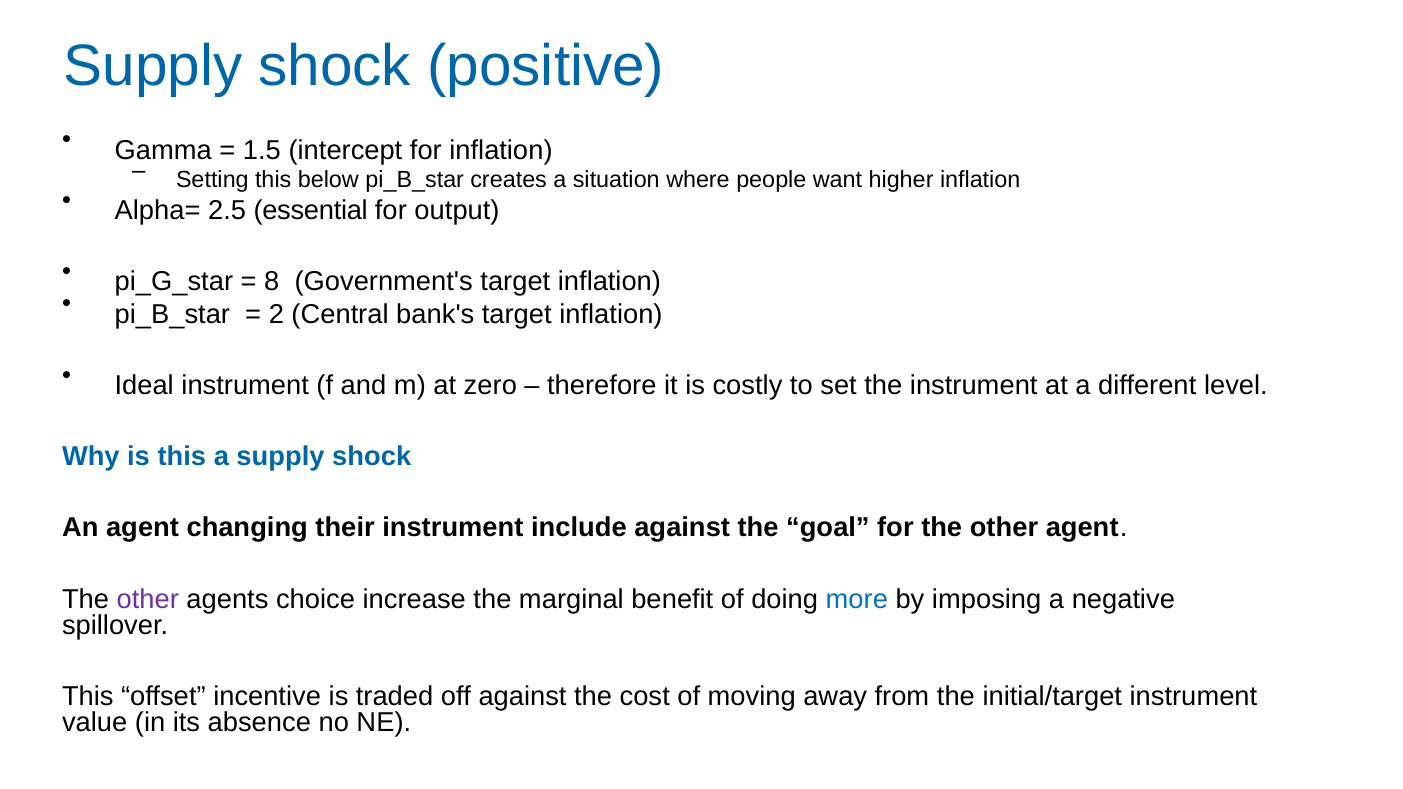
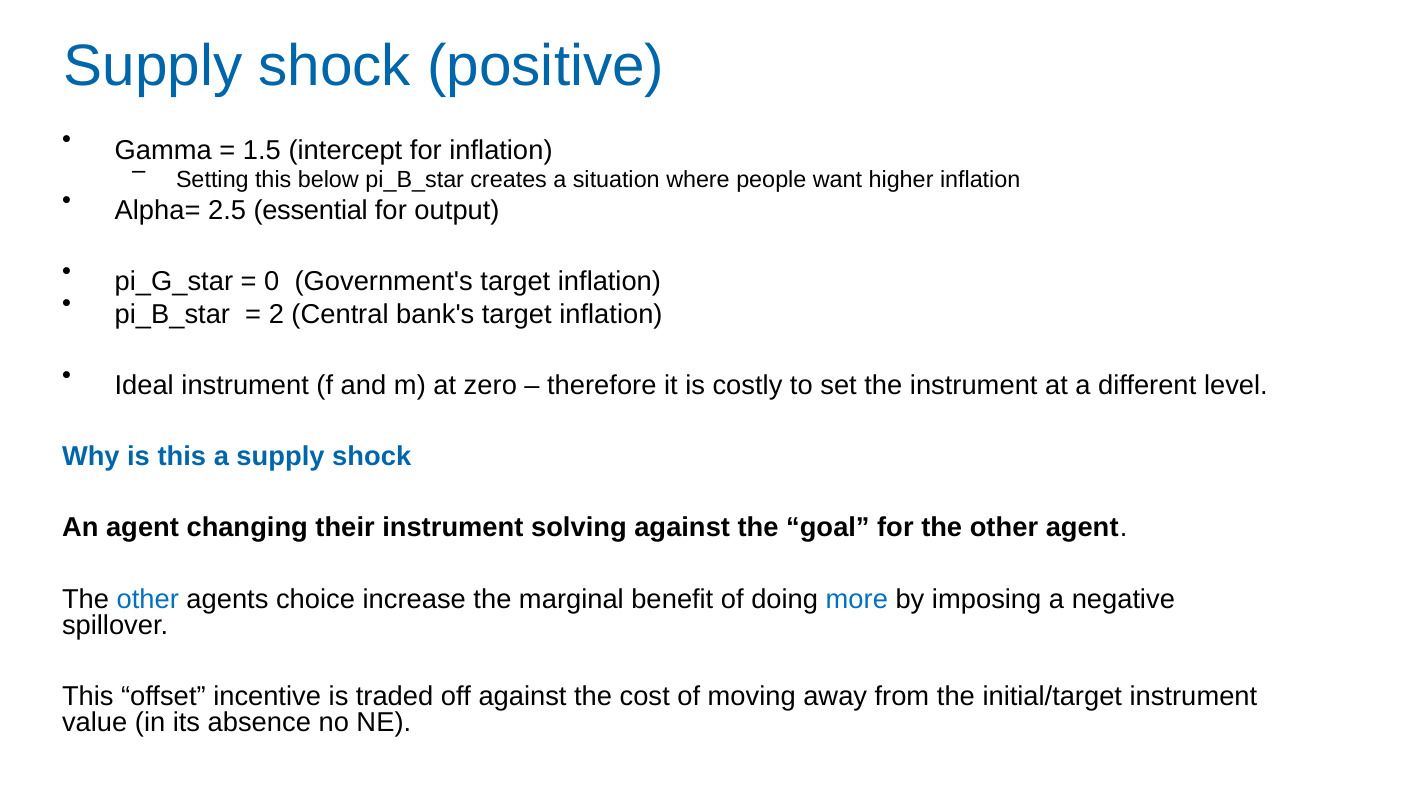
8: 8 -> 0
include: include -> solving
other at (148, 599) colour: purple -> blue
